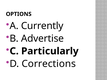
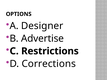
Currently: Currently -> Designer
Particularly: Particularly -> Restrictions
